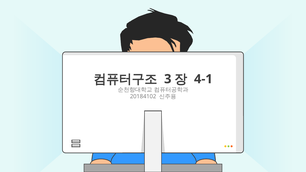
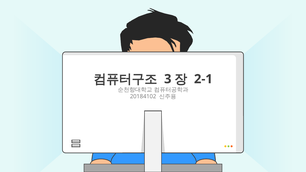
4-1: 4-1 -> 2-1
